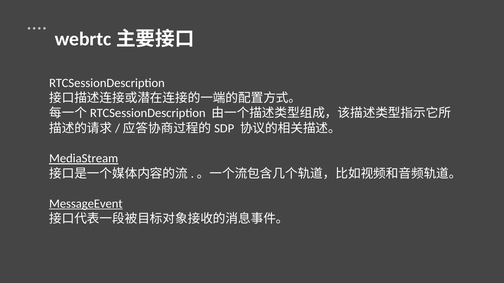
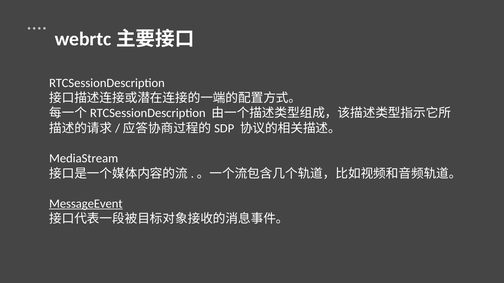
MediaStream underline: present -> none
